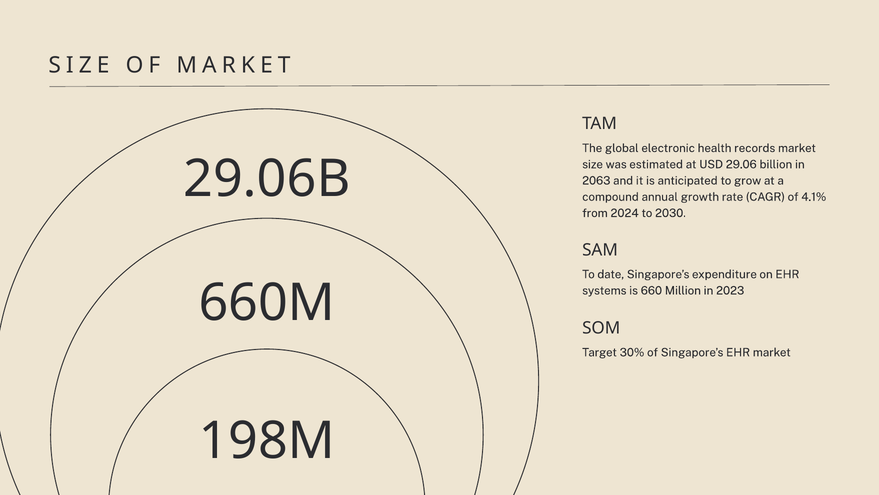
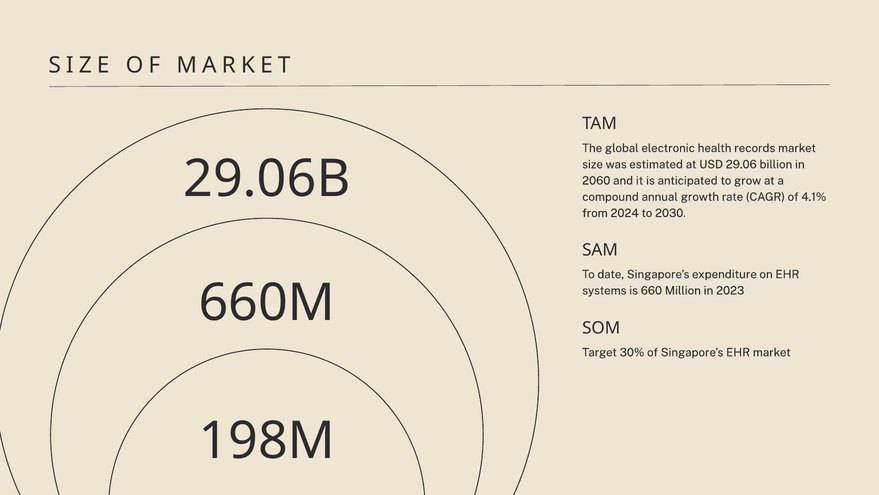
2063: 2063 -> 2060
